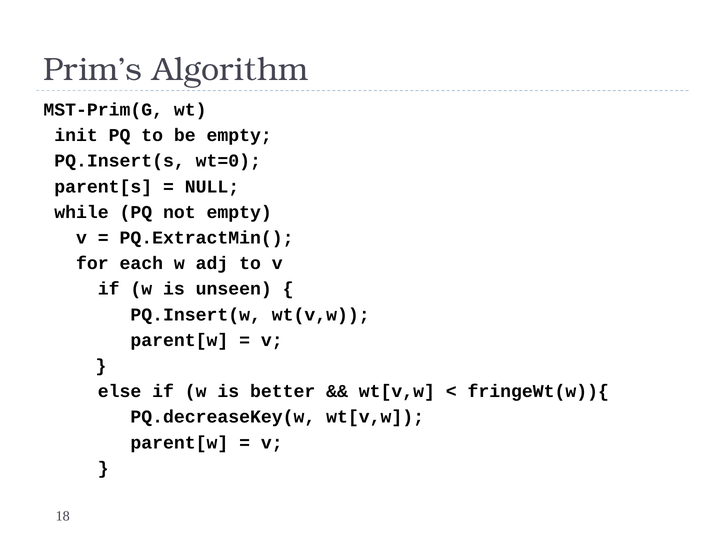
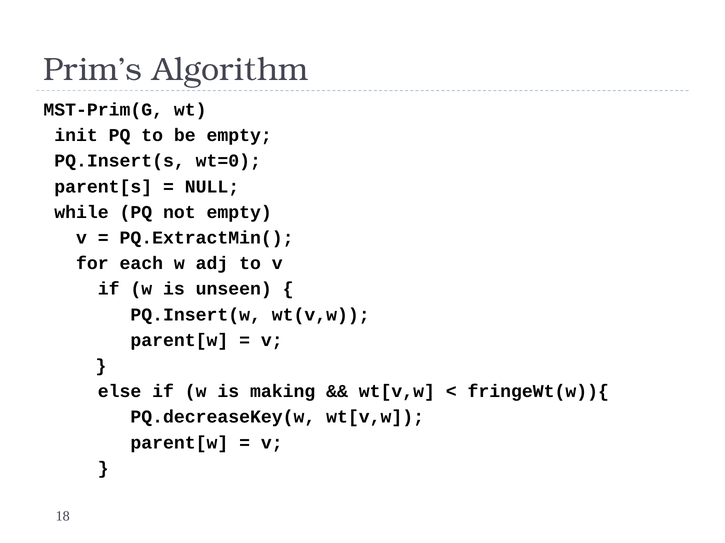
better: better -> making
